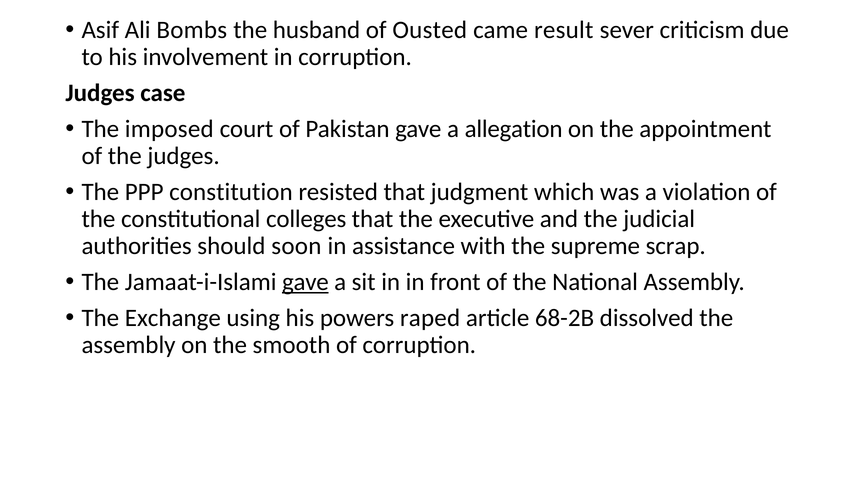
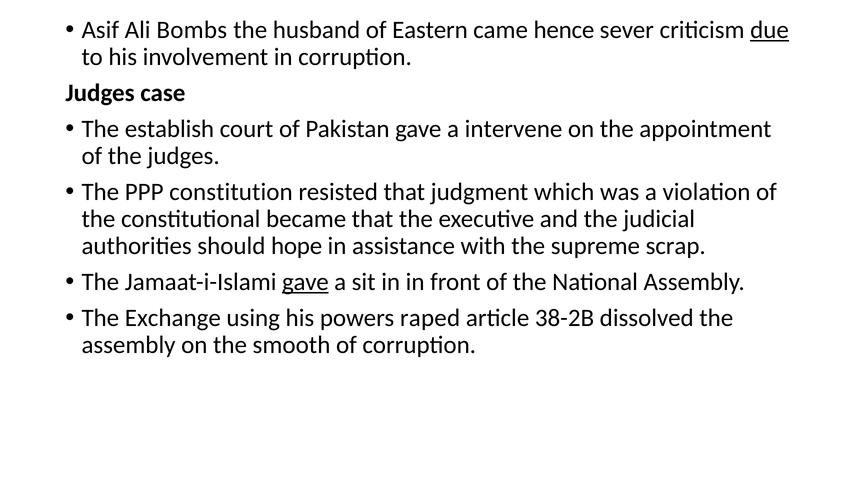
Ousted: Ousted -> Eastern
result: result -> hence
due underline: none -> present
imposed: imposed -> establish
allegation: allegation -> intervene
colleges: colleges -> became
soon: soon -> hope
68-2B: 68-2B -> 38-2B
